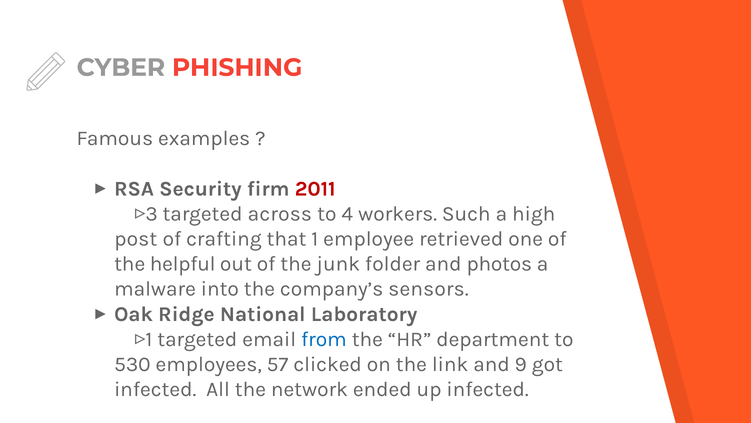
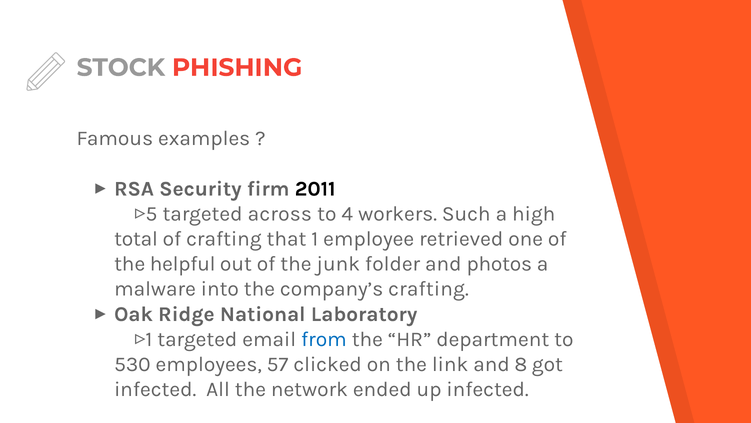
CYBER: CYBER -> STOCK
2011 colour: red -> black
3: 3 -> 5
post: post -> total
company’s sensors: sensors -> crafting
9: 9 -> 8
